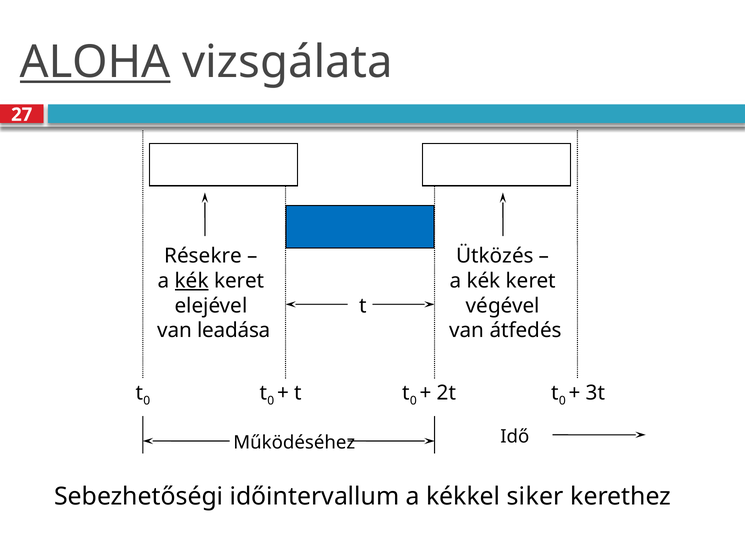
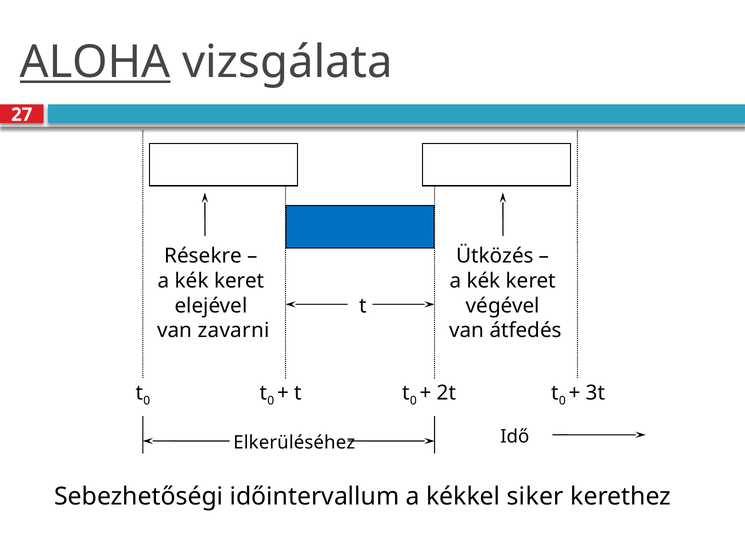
kék at (192, 281) underline: present -> none
leadása: leadása -> zavarni
Működéséhez: Működéséhez -> Elkerüléséhez
